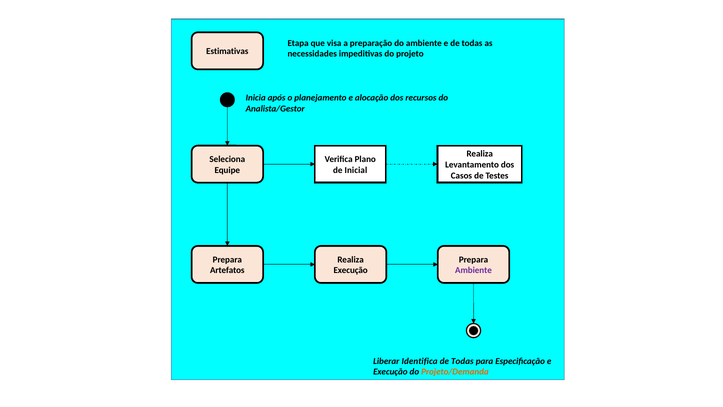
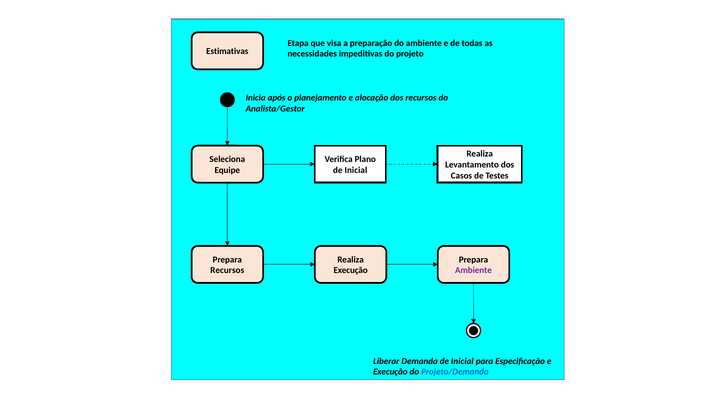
Artefatos at (227, 270): Artefatos -> Recursos
Identifica: Identifica -> Demanda
Todas at (462, 361): Todas -> Inicial
Projeto/Demanda colour: orange -> blue
